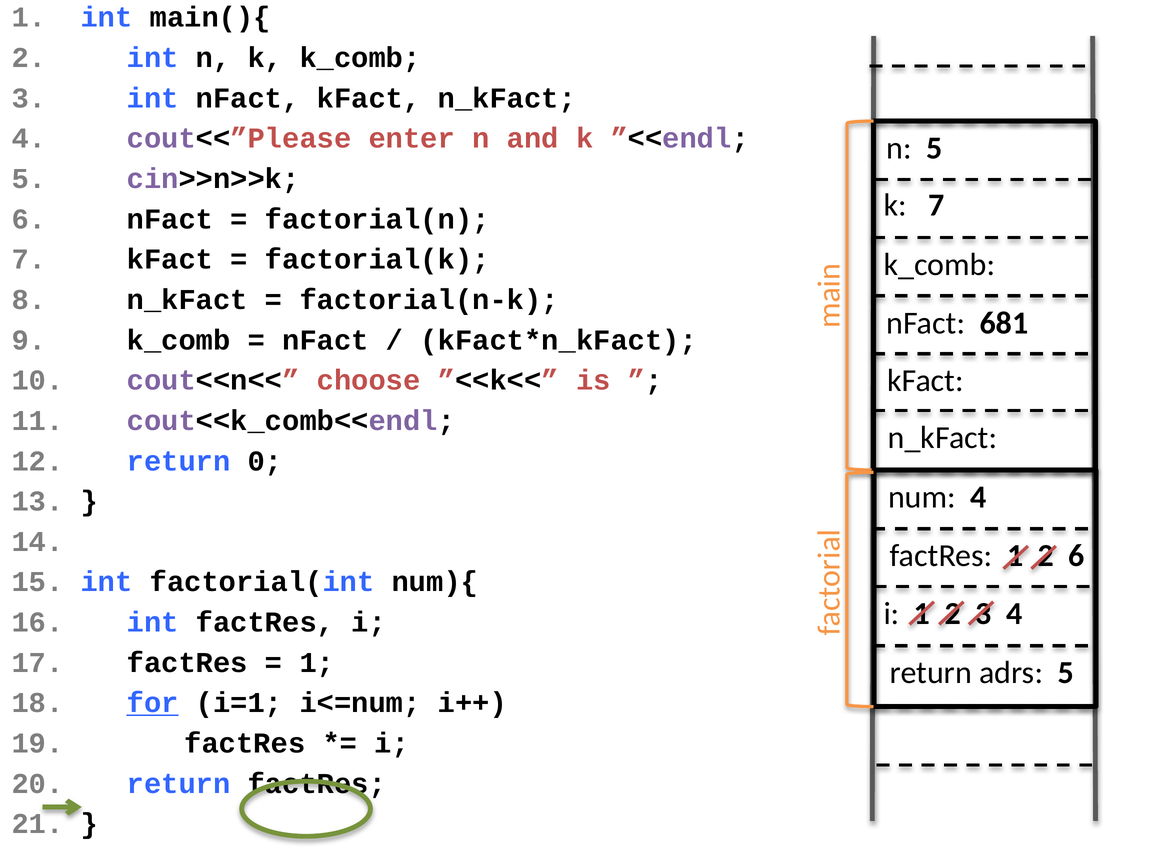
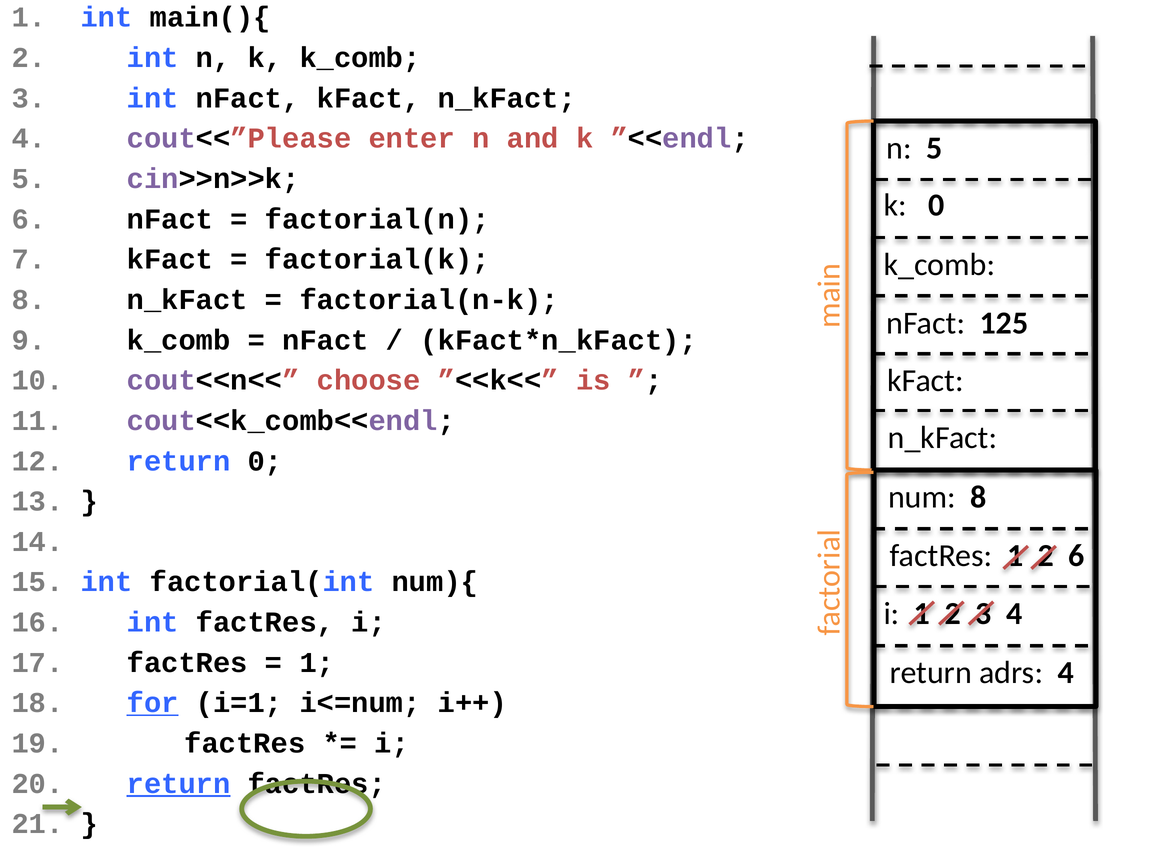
k 7: 7 -> 0
681: 681 -> 125
num 4: 4 -> 8
adrs 5: 5 -> 4
return at (179, 784) underline: none -> present
